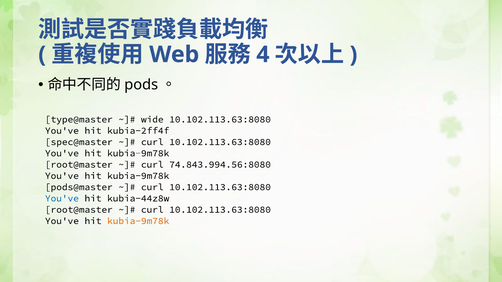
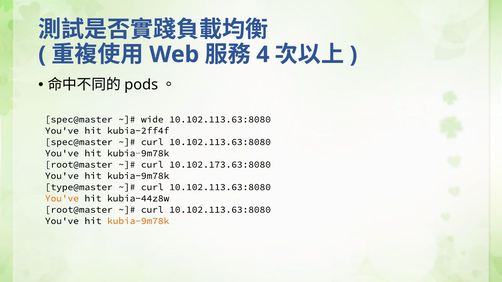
type@master at (79, 120): type@master -> spec@master
74.843.994.56:8080: 74.843.994.56:8080 -> 10.102.173.63:8080
pods@master: pods@master -> type@master
You've at (62, 199) colour: blue -> orange
